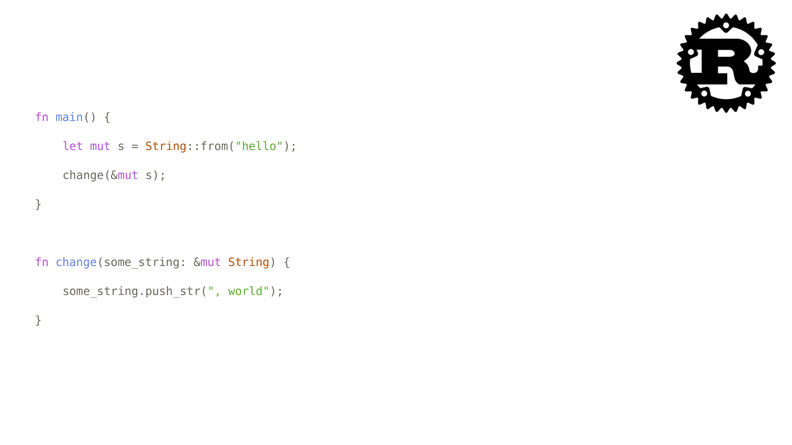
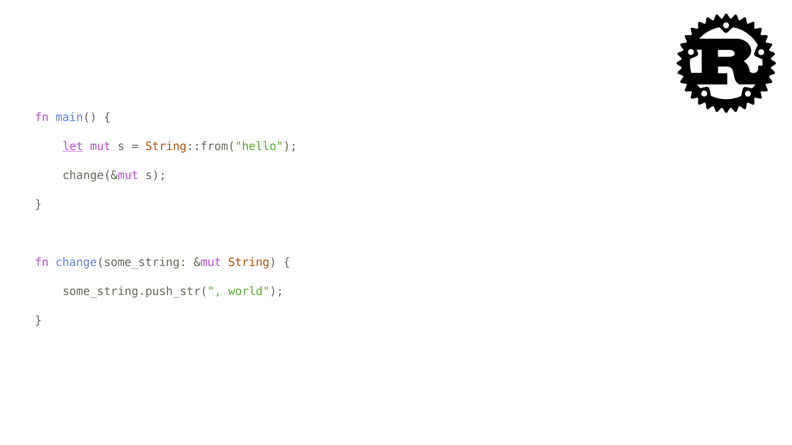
let underline: none -> present
